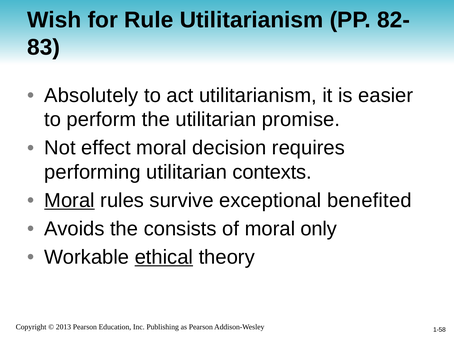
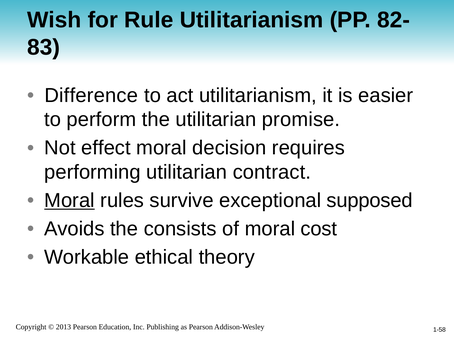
Absolutely: Absolutely -> Difference
contexts: contexts -> contract
benefited: benefited -> supposed
only: only -> cost
ethical underline: present -> none
